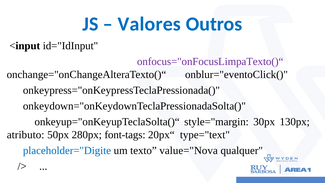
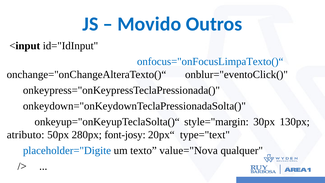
Valores: Valores -> Movido
onfocus="onFocusLimpaTexto()“ colour: purple -> blue
font-tags: font-tags -> font-josy
